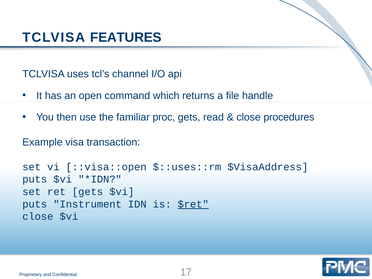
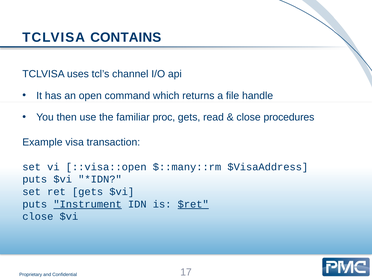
FEATURES: FEATURES -> CONTAINS
$::uses::rm: $::uses::rm -> $::many::rm
Instrument underline: none -> present
